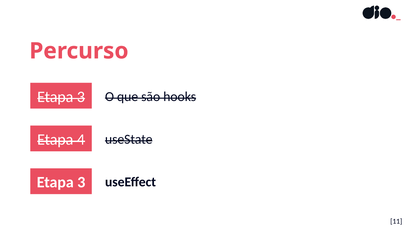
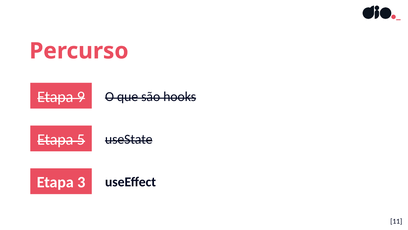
3 at (81, 97): 3 -> 9
4: 4 -> 5
